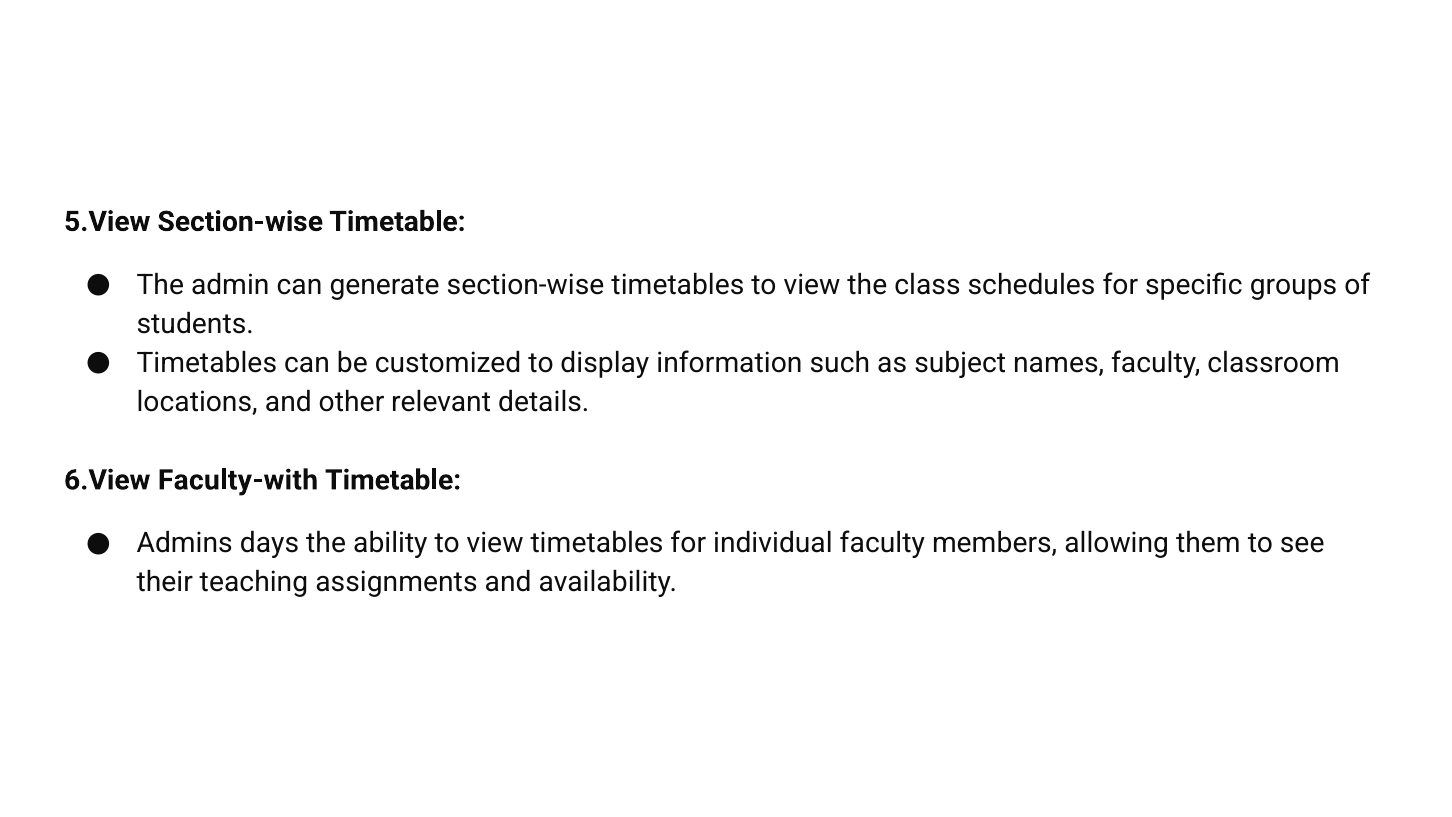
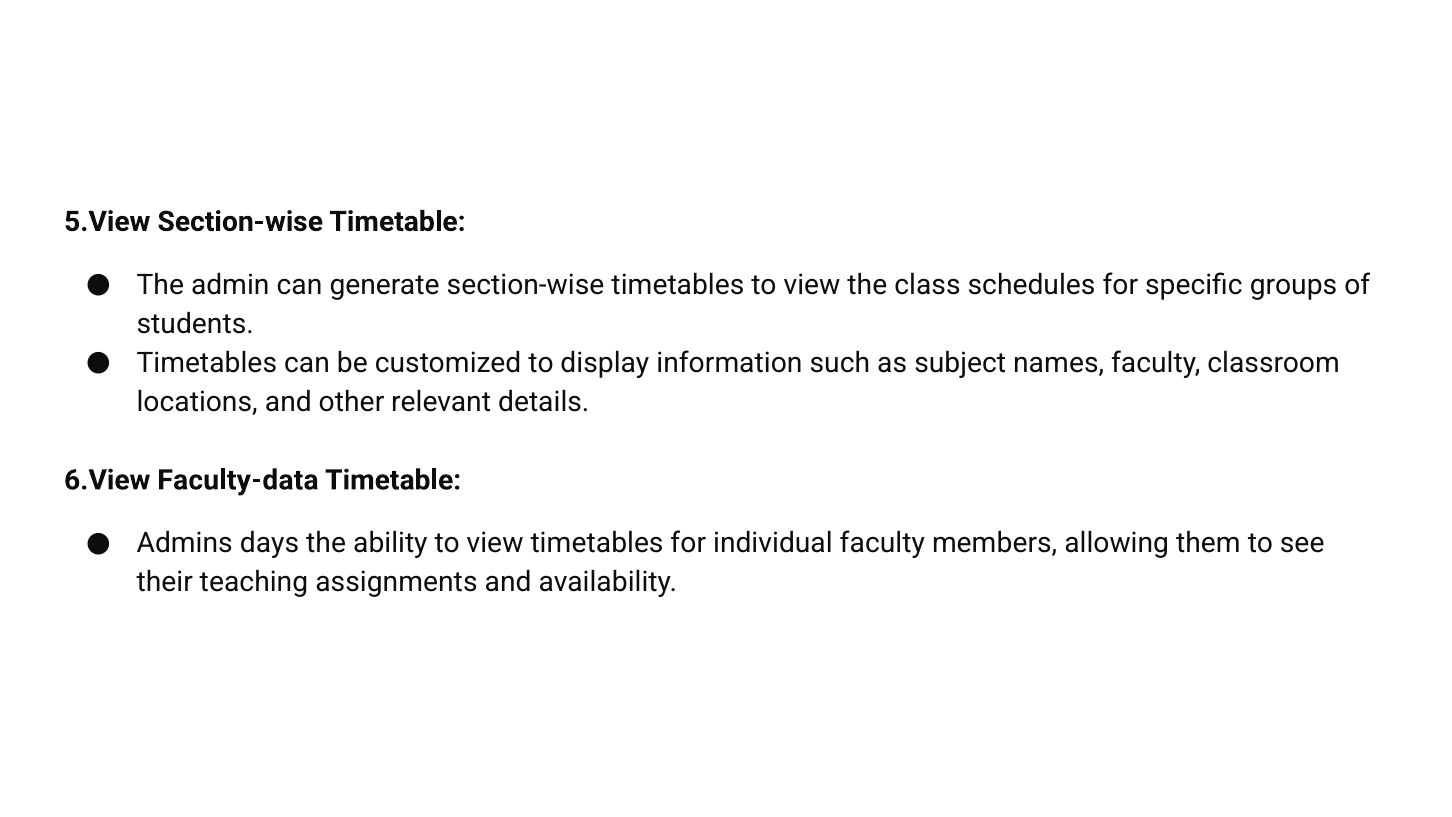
Faculty-with: Faculty-with -> Faculty-data
